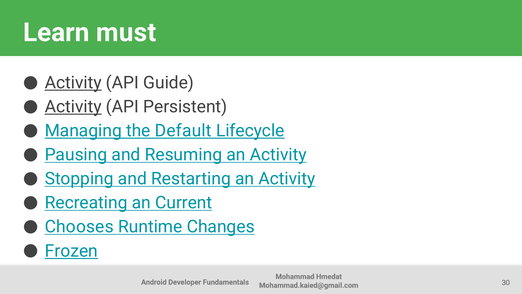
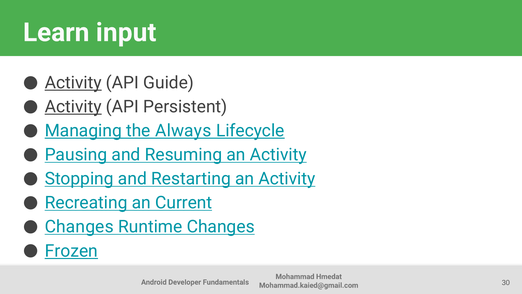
must: must -> input
Default: Default -> Always
Chooses at (79, 227): Chooses -> Changes
